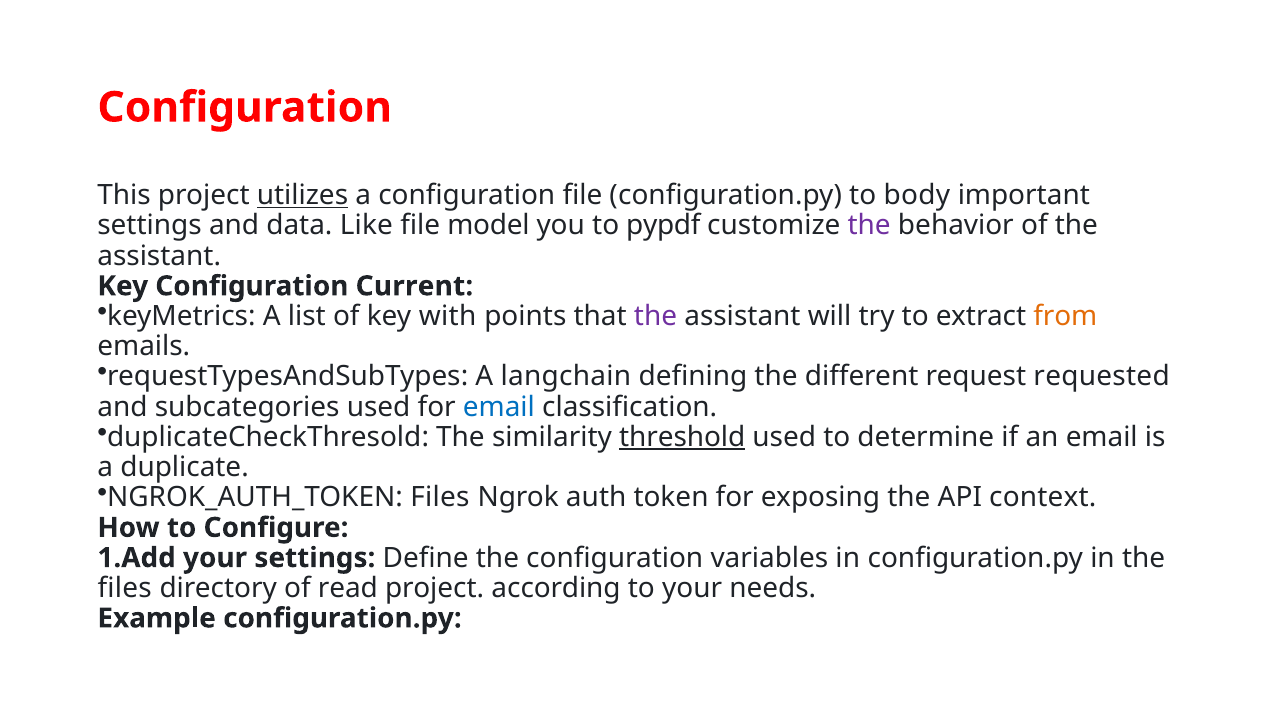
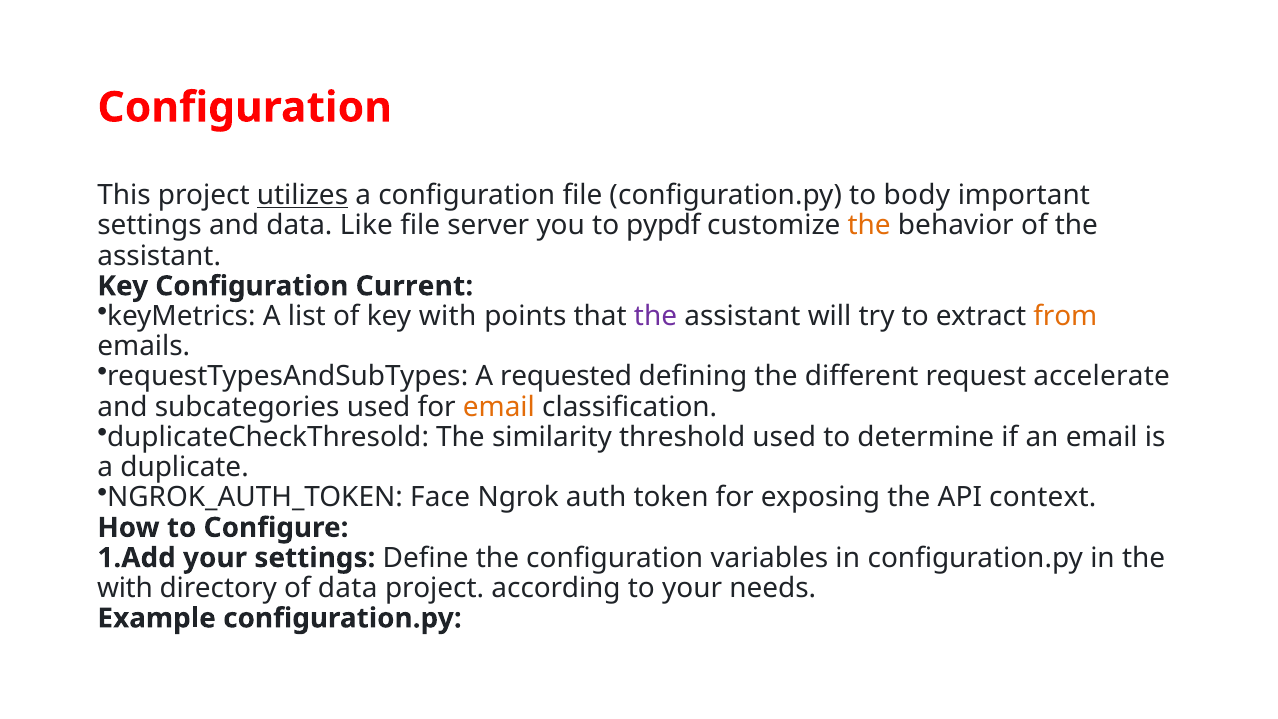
model: model -> server
the at (869, 226) colour: purple -> orange
langchain: langchain -> requested
requested: requested -> accelerate
email at (499, 407) colour: blue -> orange
threshold underline: present -> none
NGROK_AUTH_TOKEN Files: Files -> Face
files at (125, 588): files -> with
of read: read -> data
